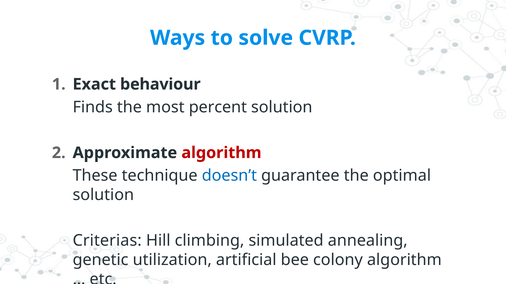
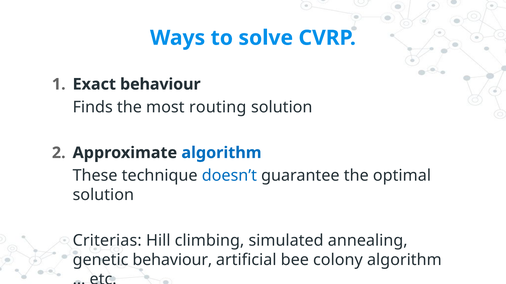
percent: percent -> routing
algorithm at (221, 153) colour: red -> blue
genetic utilization: utilization -> behaviour
